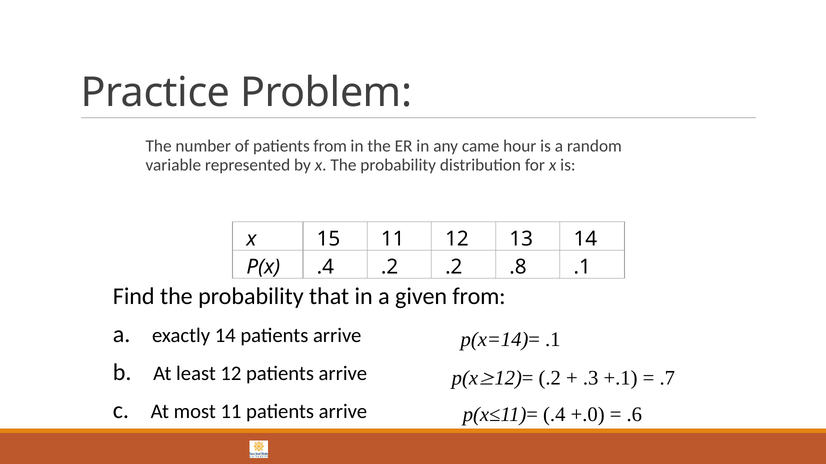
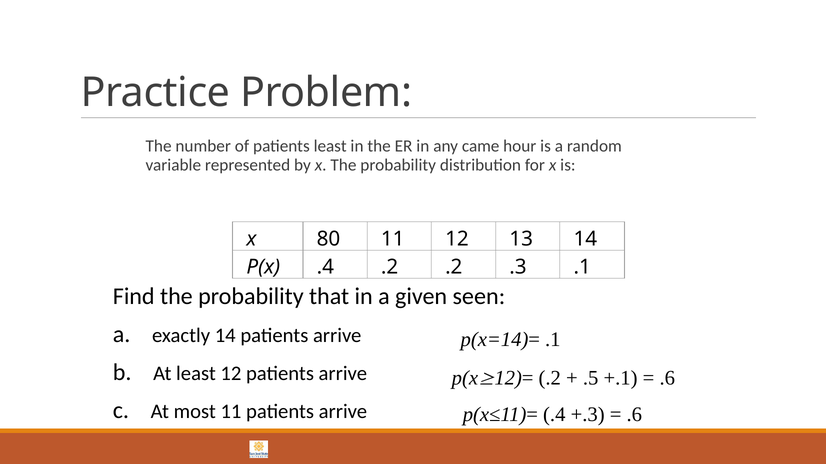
patients from: from -> least
15: 15 -> 80
.8: .8 -> .3
given from: from -> seen
.3: .3 -> .5
.7 at (667, 379): .7 -> .6
+.0: +.0 -> +.3
